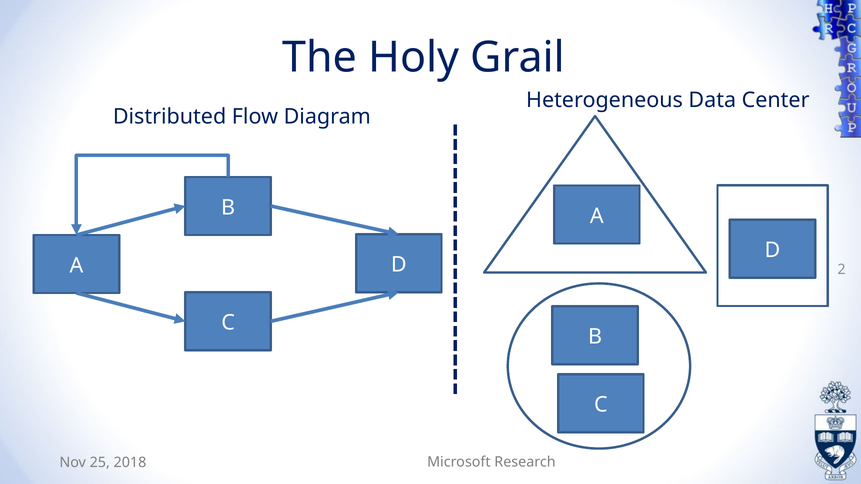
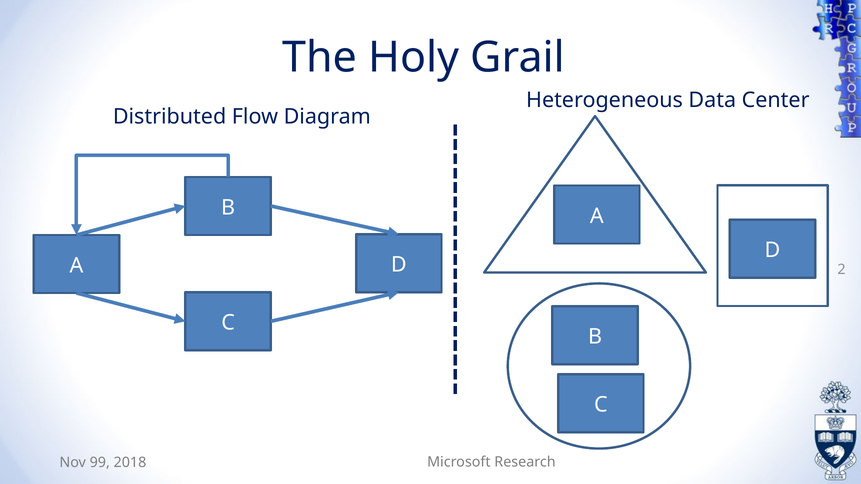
25: 25 -> 99
